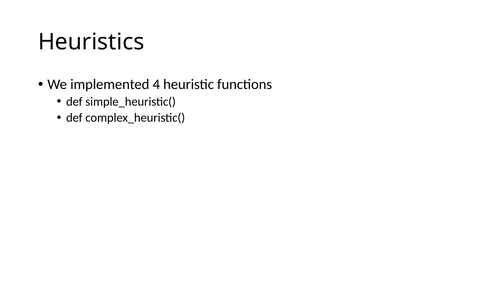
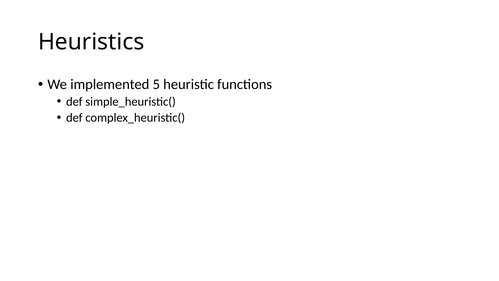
4: 4 -> 5
